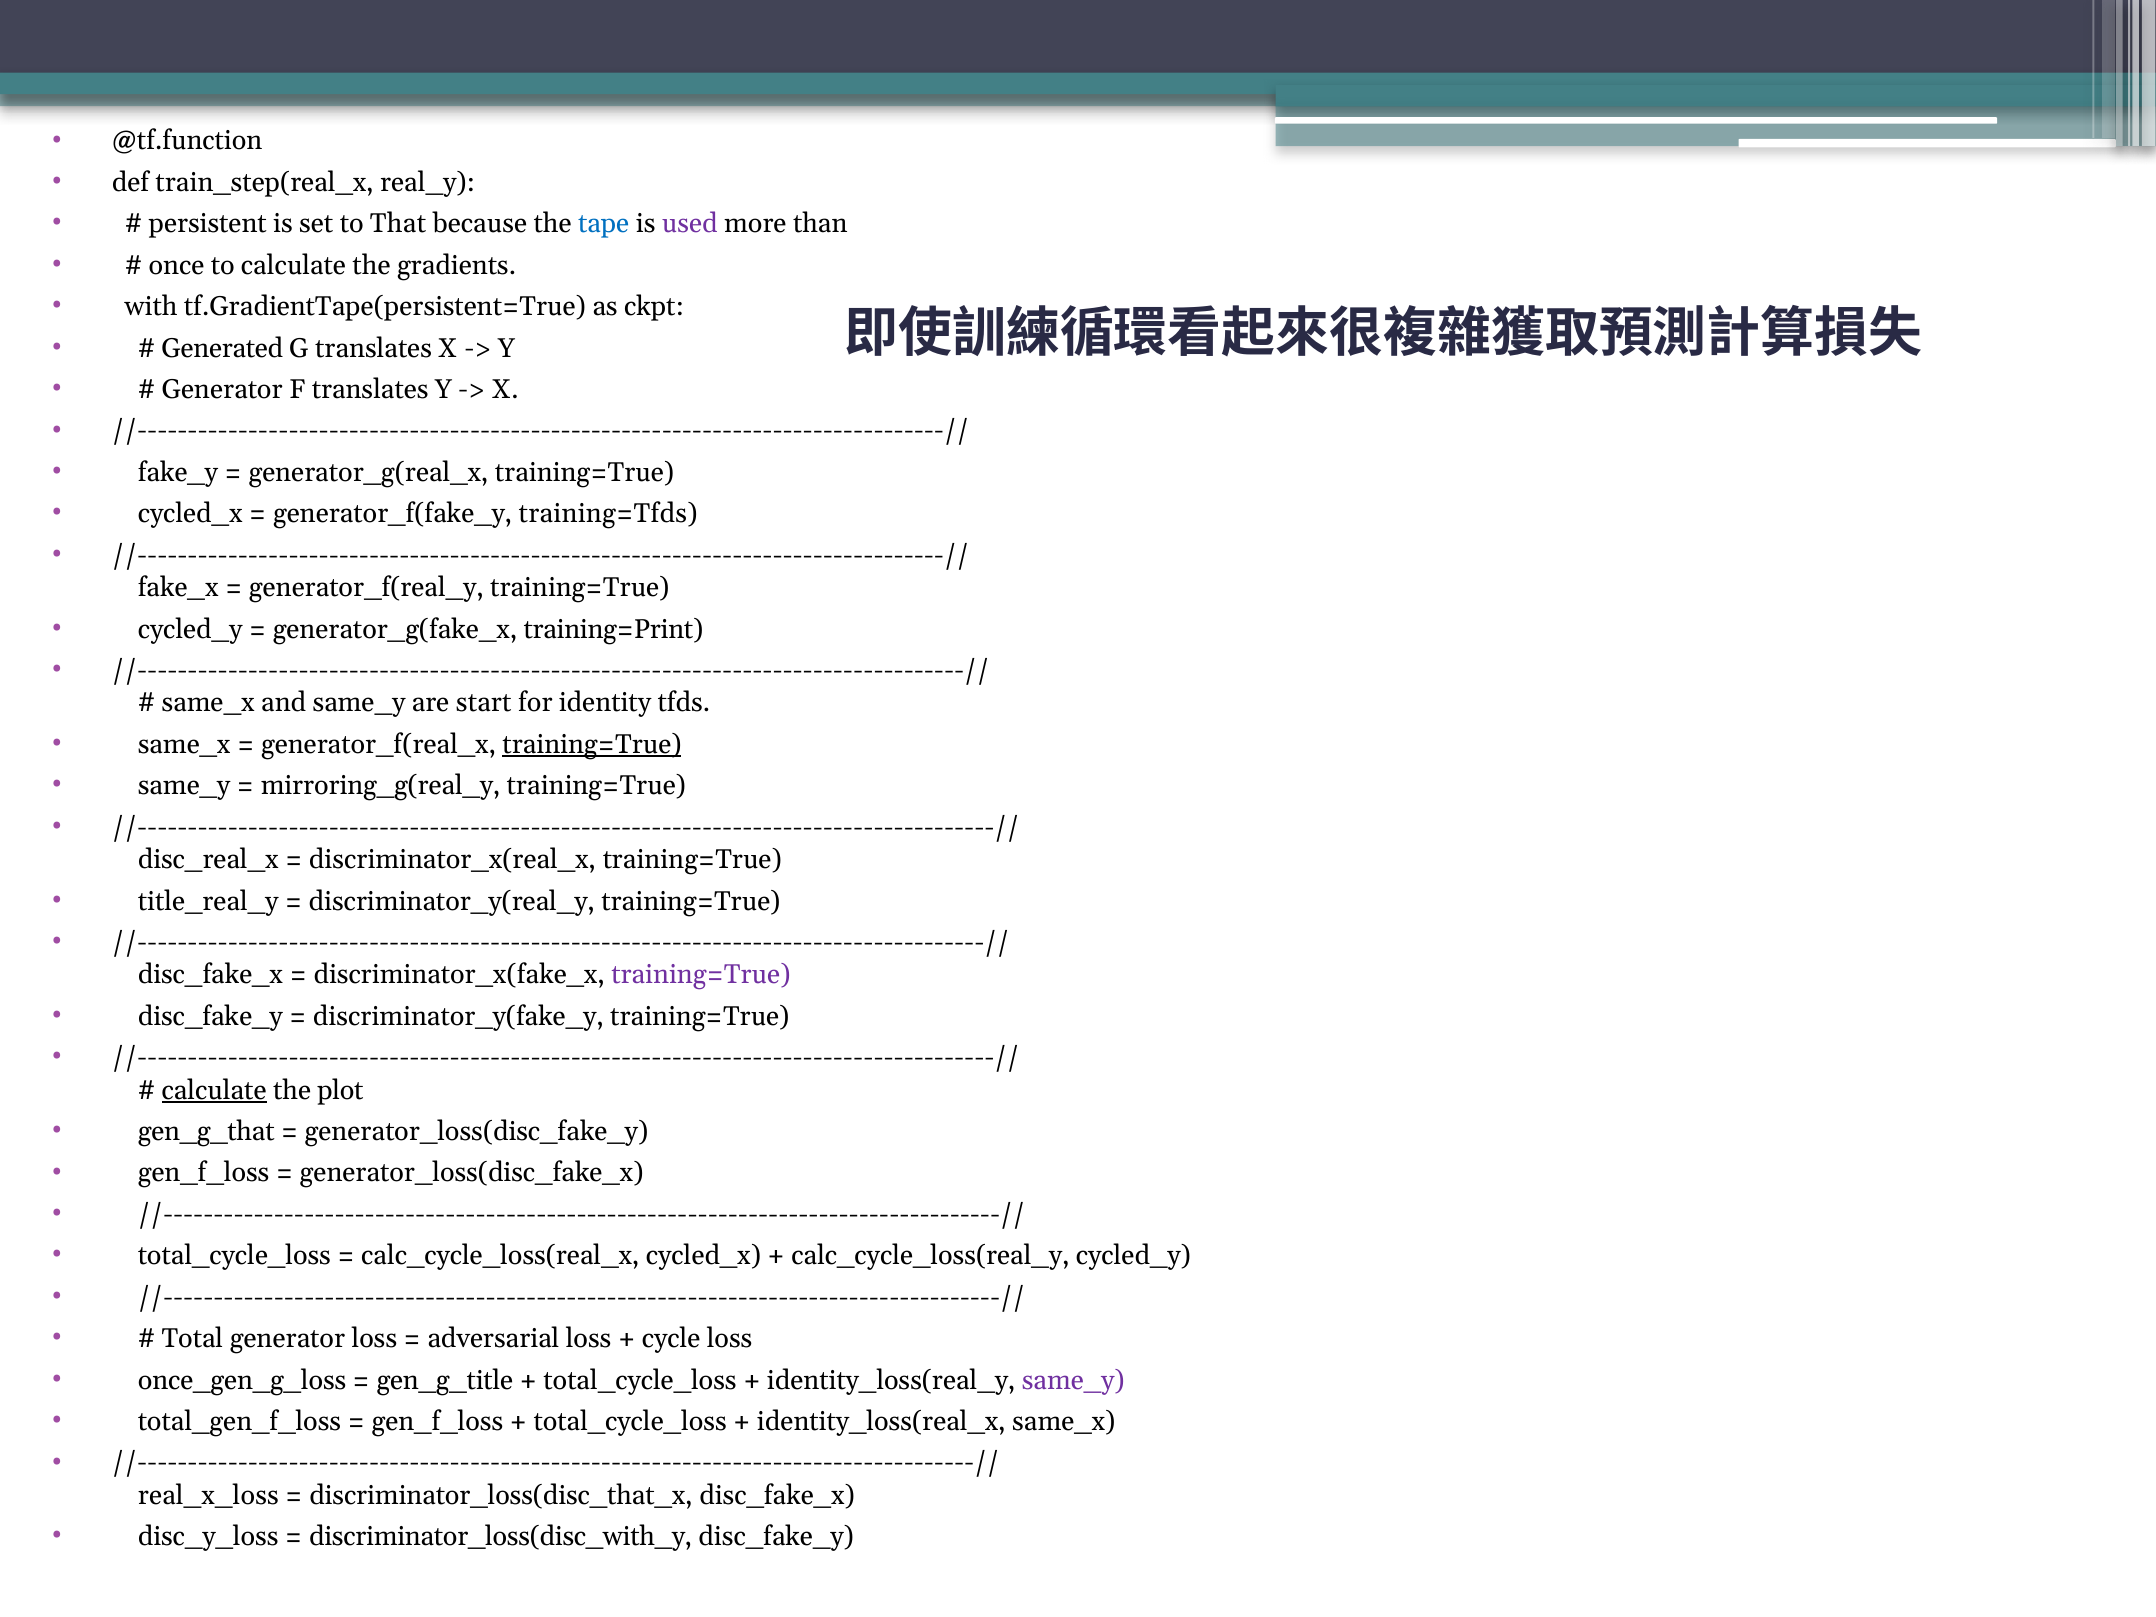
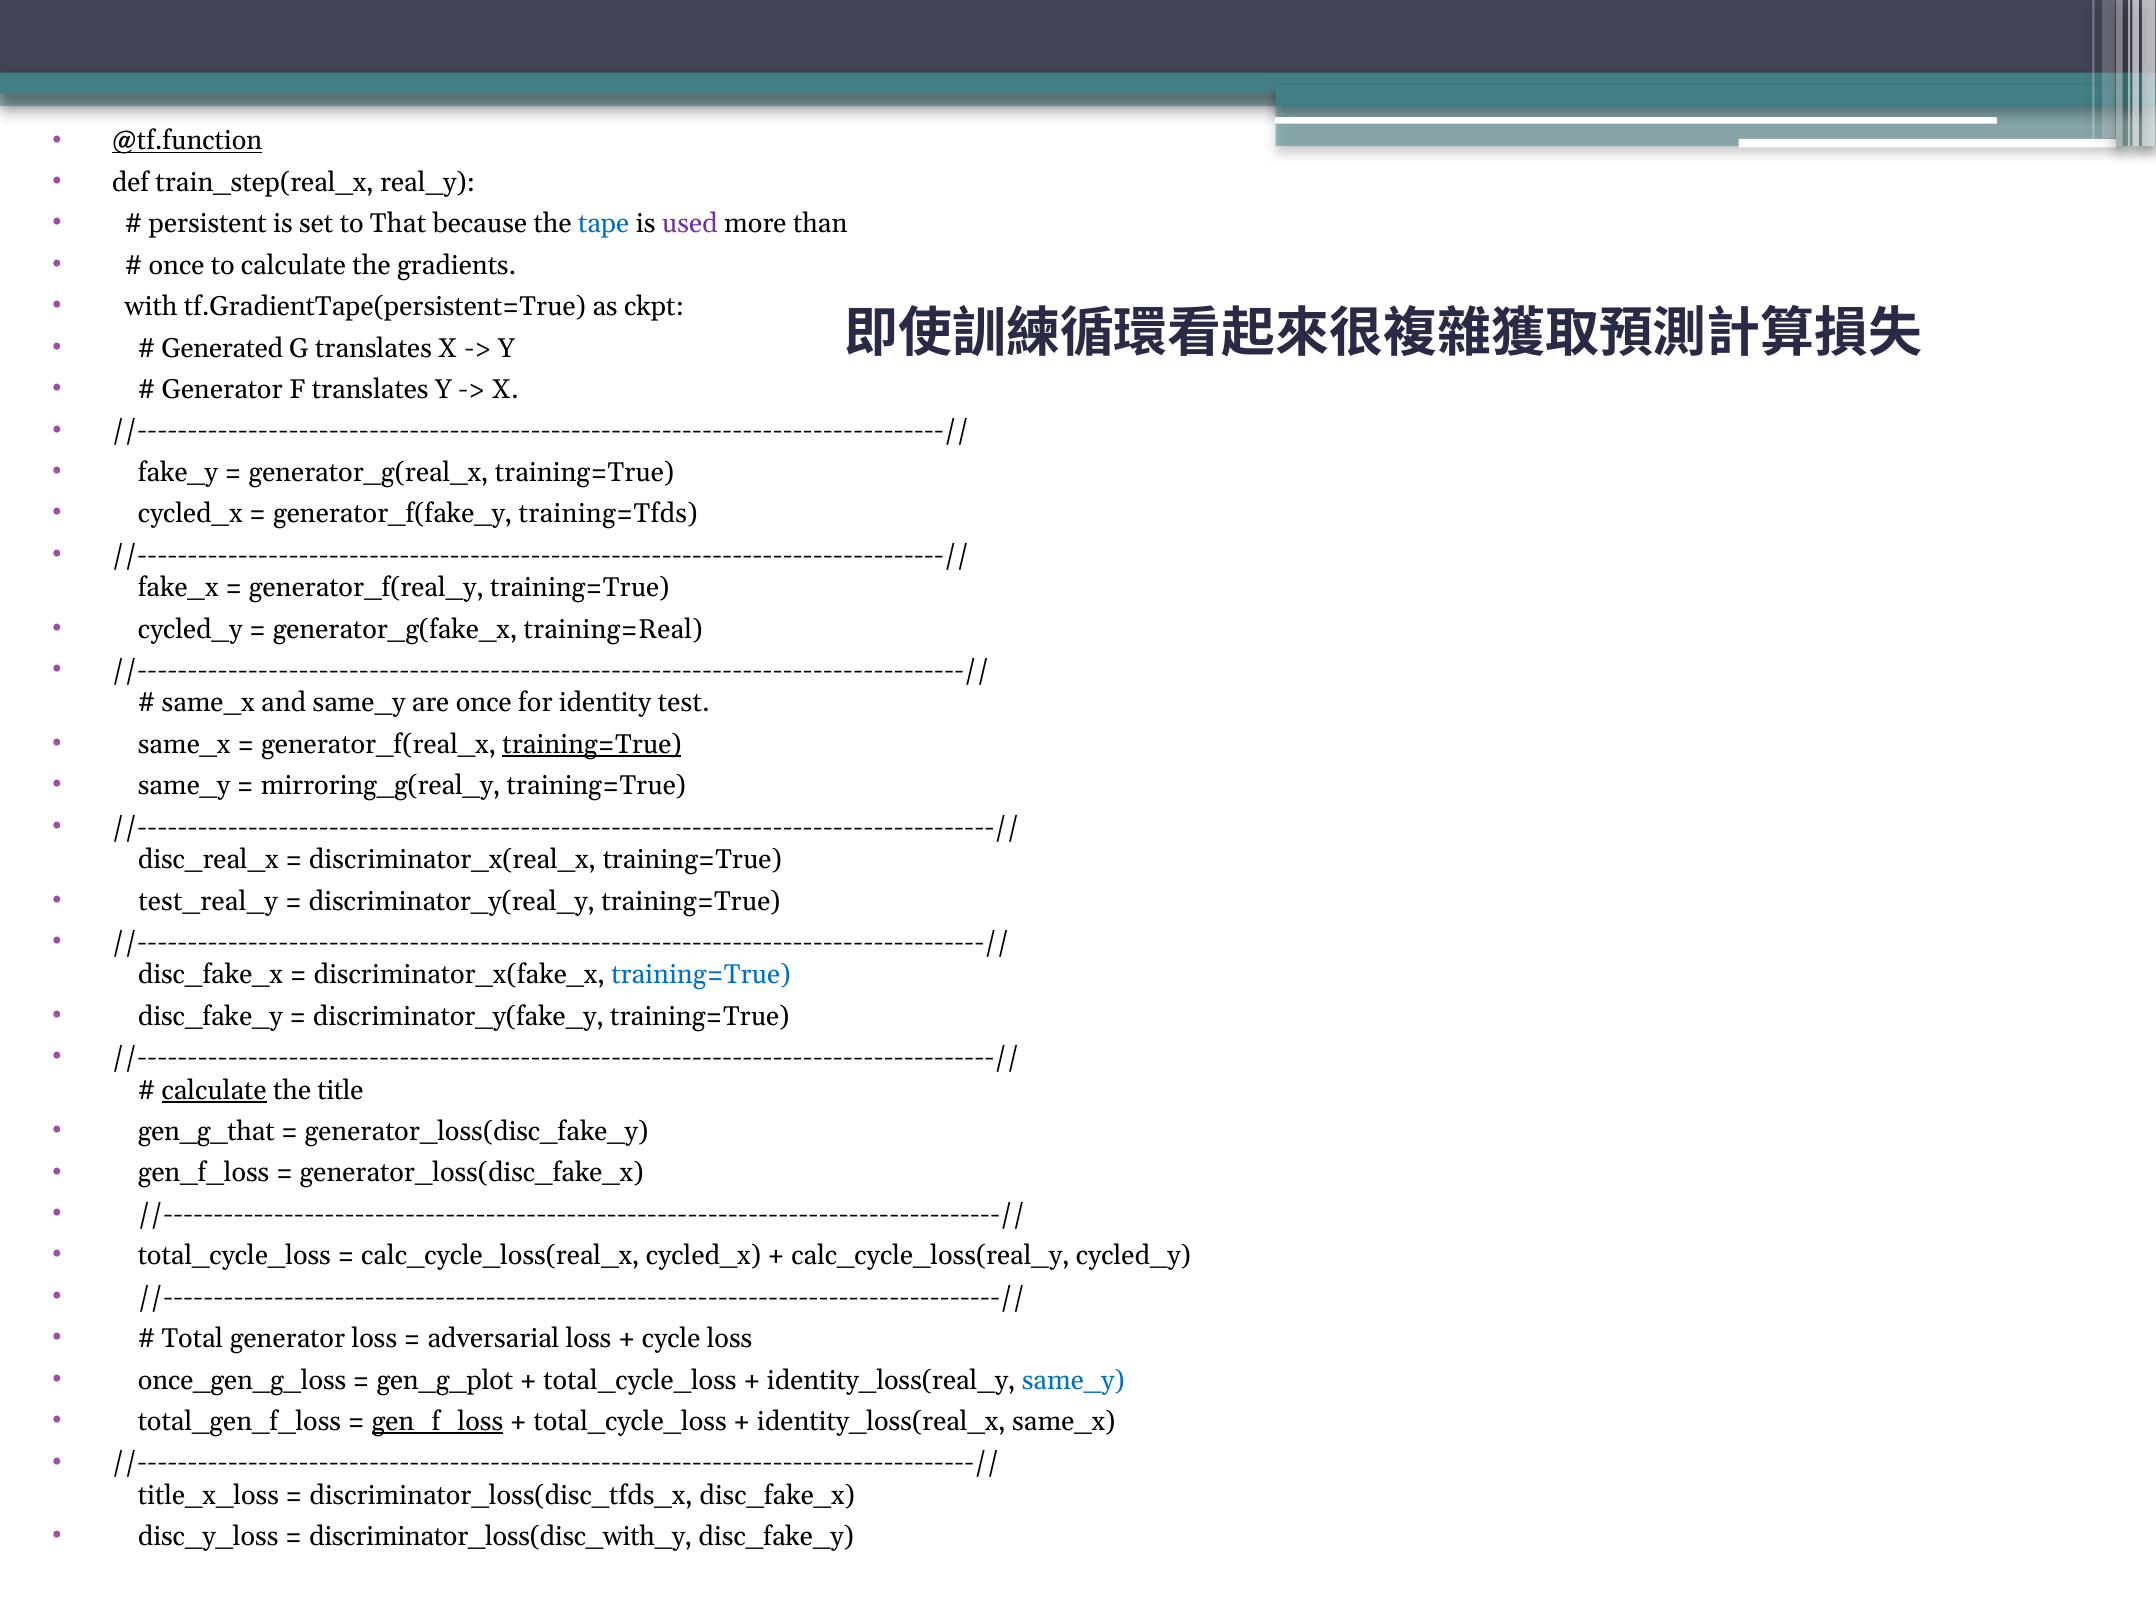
@tf.function underline: none -> present
training=Print: training=Print -> training=Real
are start: start -> once
tfds: tfds -> test
title_real_y: title_real_y -> test_real_y
training=True at (701, 975) colour: purple -> blue
plot: plot -> title
gen_g_title: gen_g_title -> gen_g_plot
same_y at (1073, 1380) colour: purple -> blue
gen_f_loss at (437, 1422) underline: none -> present
real_x_loss: real_x_loss -> title_x_loss
discriminator_loss(disc_that_x: discriminator_loss(disc_that_x -> discriminator_loss(disc_tfds_x
